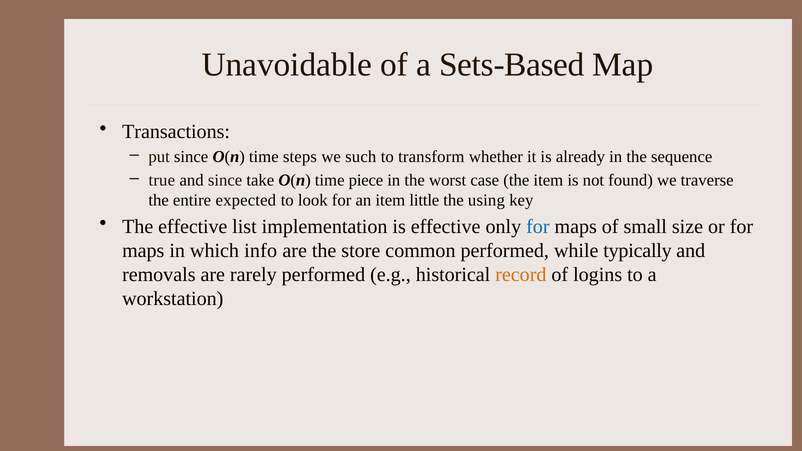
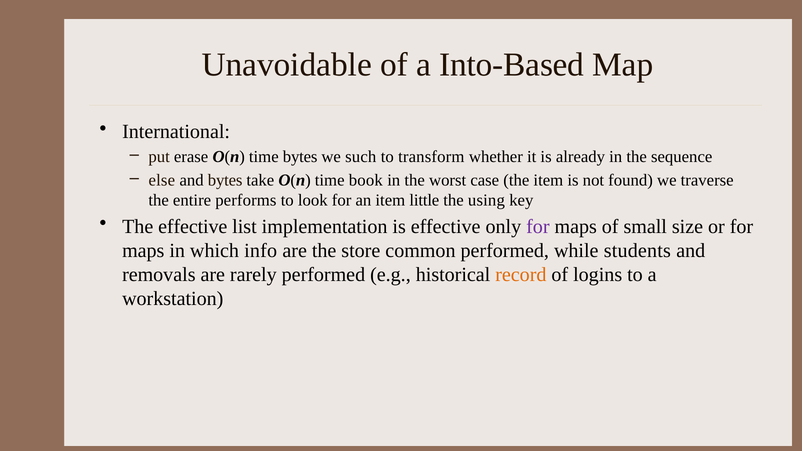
Sets-Based: Sets-Based -> Into-Based
Transactions: Transactions -> International
put since: since -> erase
time steps: steps -> bytes
true: true -> else
and since: since -> bytes
piece: piece -> book
expected: expected -> performs
for at (538, 227) colour: blue -> purple
typically: typically -> students
